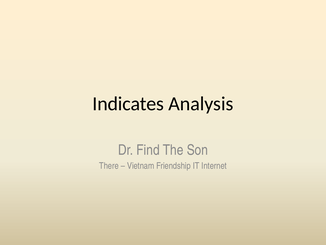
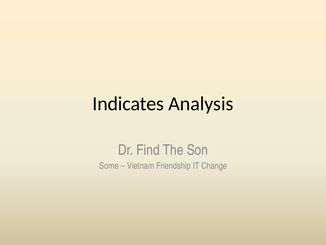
There: There -> Some
Internet: Internet -> Change
